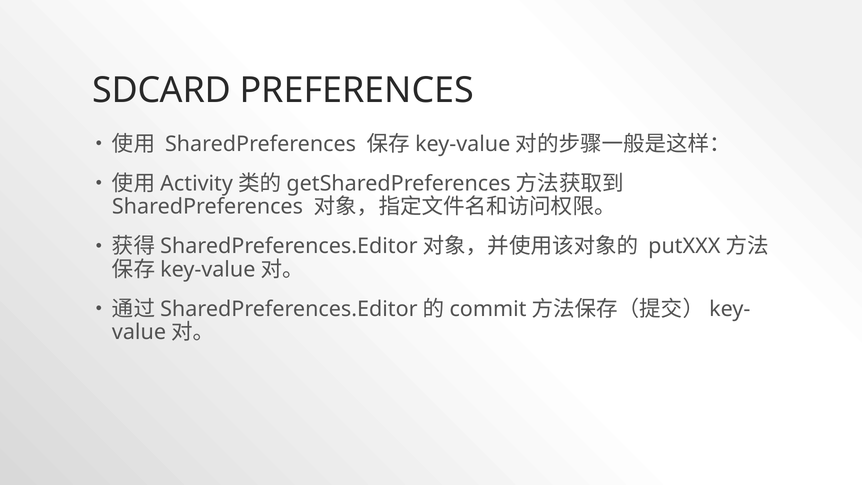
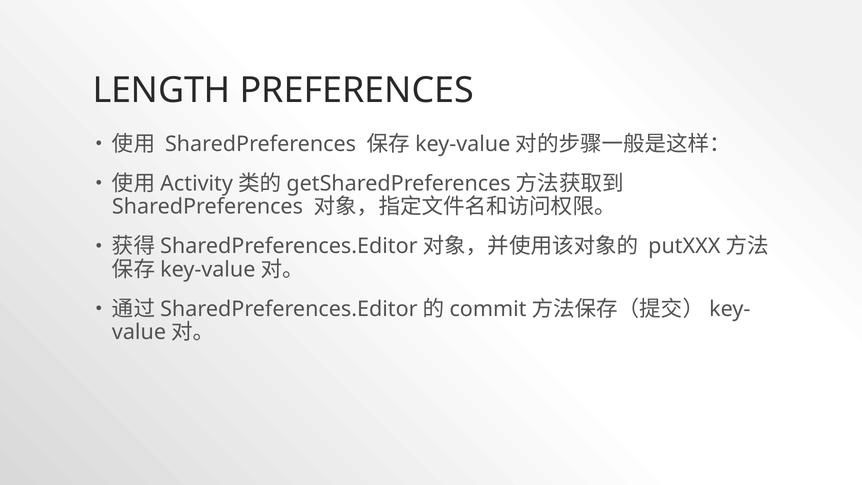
SDCARD: SDCARD -> LENGTH
